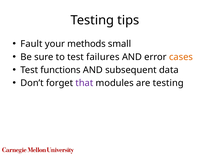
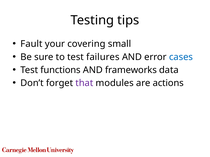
methods: methods -> covering
cases colour: orange -> blue
subsequent: subsequent -> frameworks
are testing: testing -> actions
